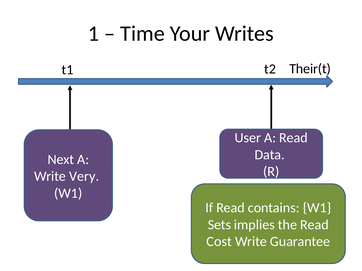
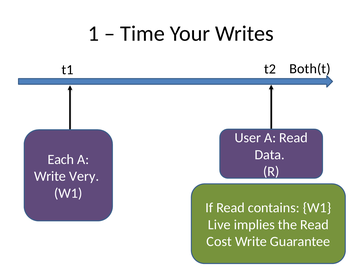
Their(t: Their(t -> Both(t
Next: Next -> Each
Sets: Sets -> Live
